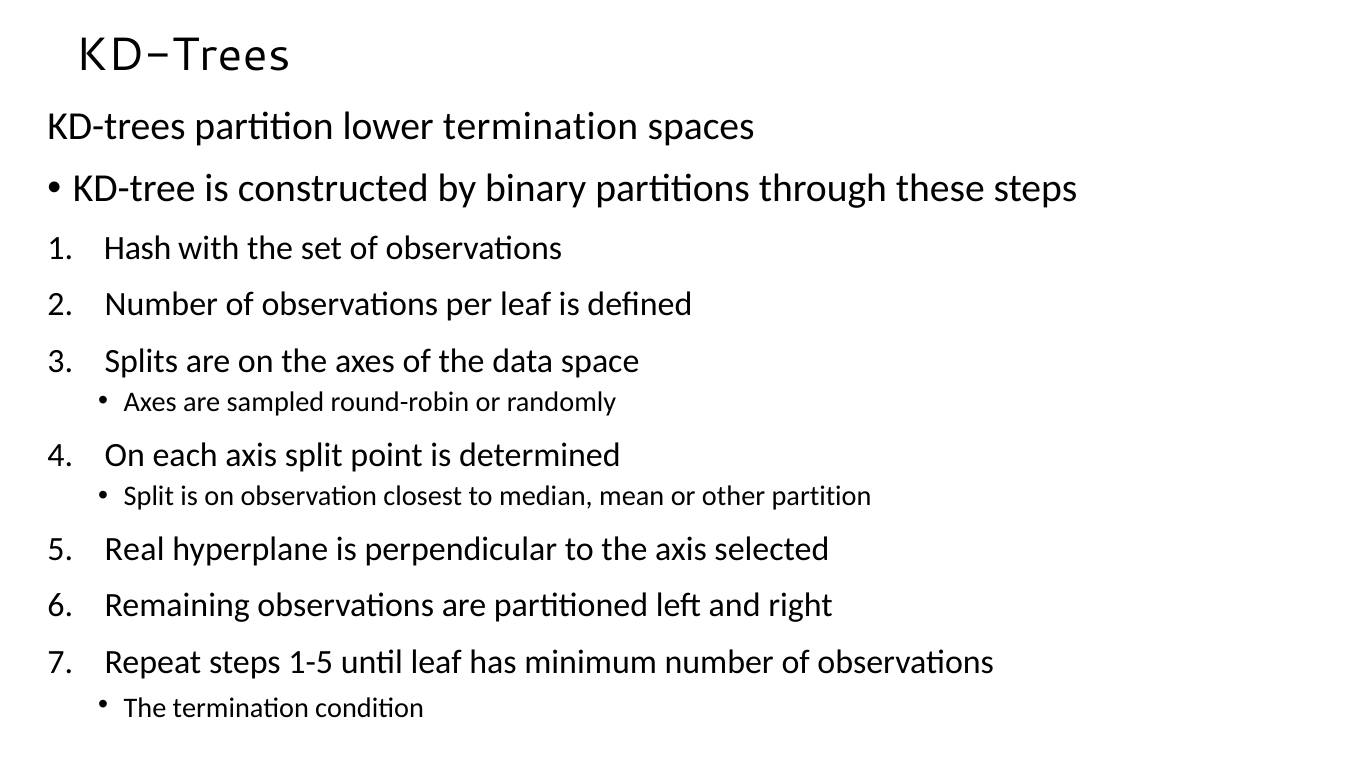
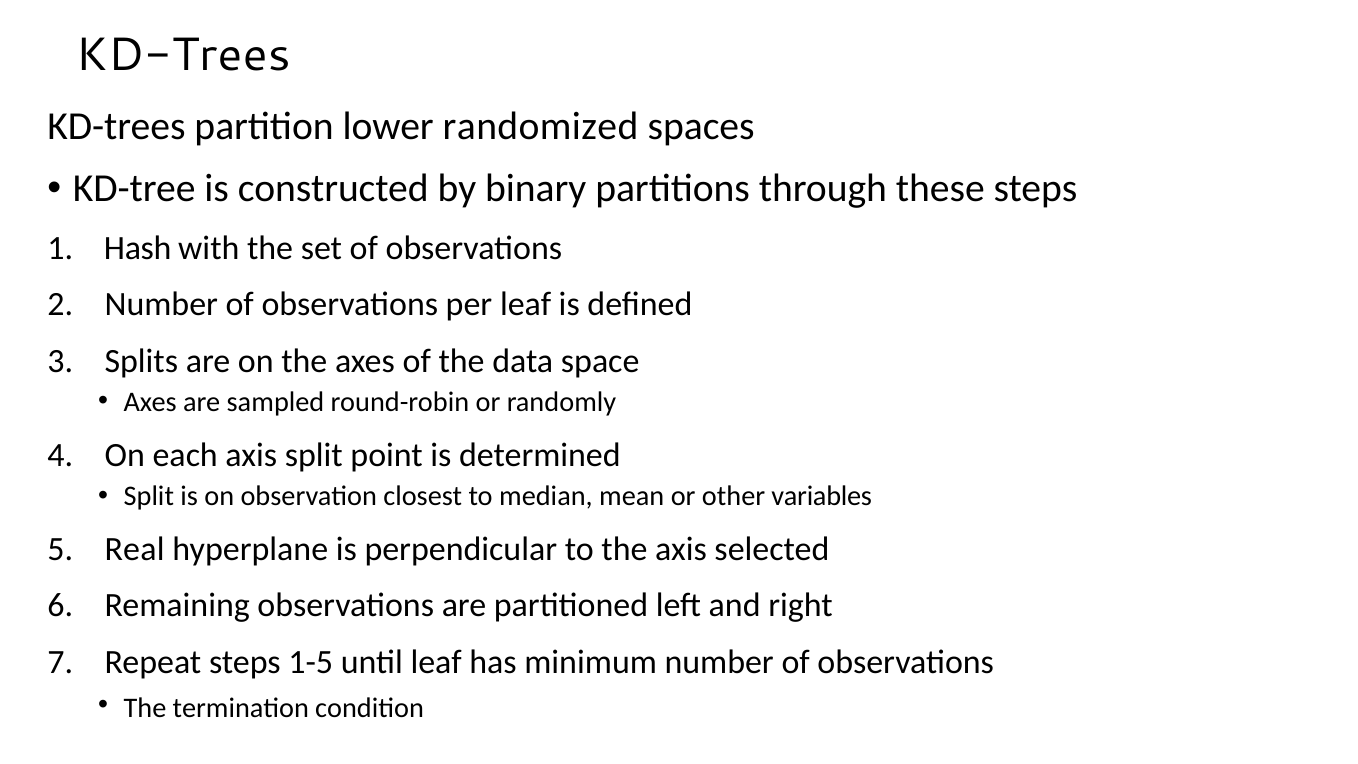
lower termination: termination -> randomized
other partition: partition -> variables
